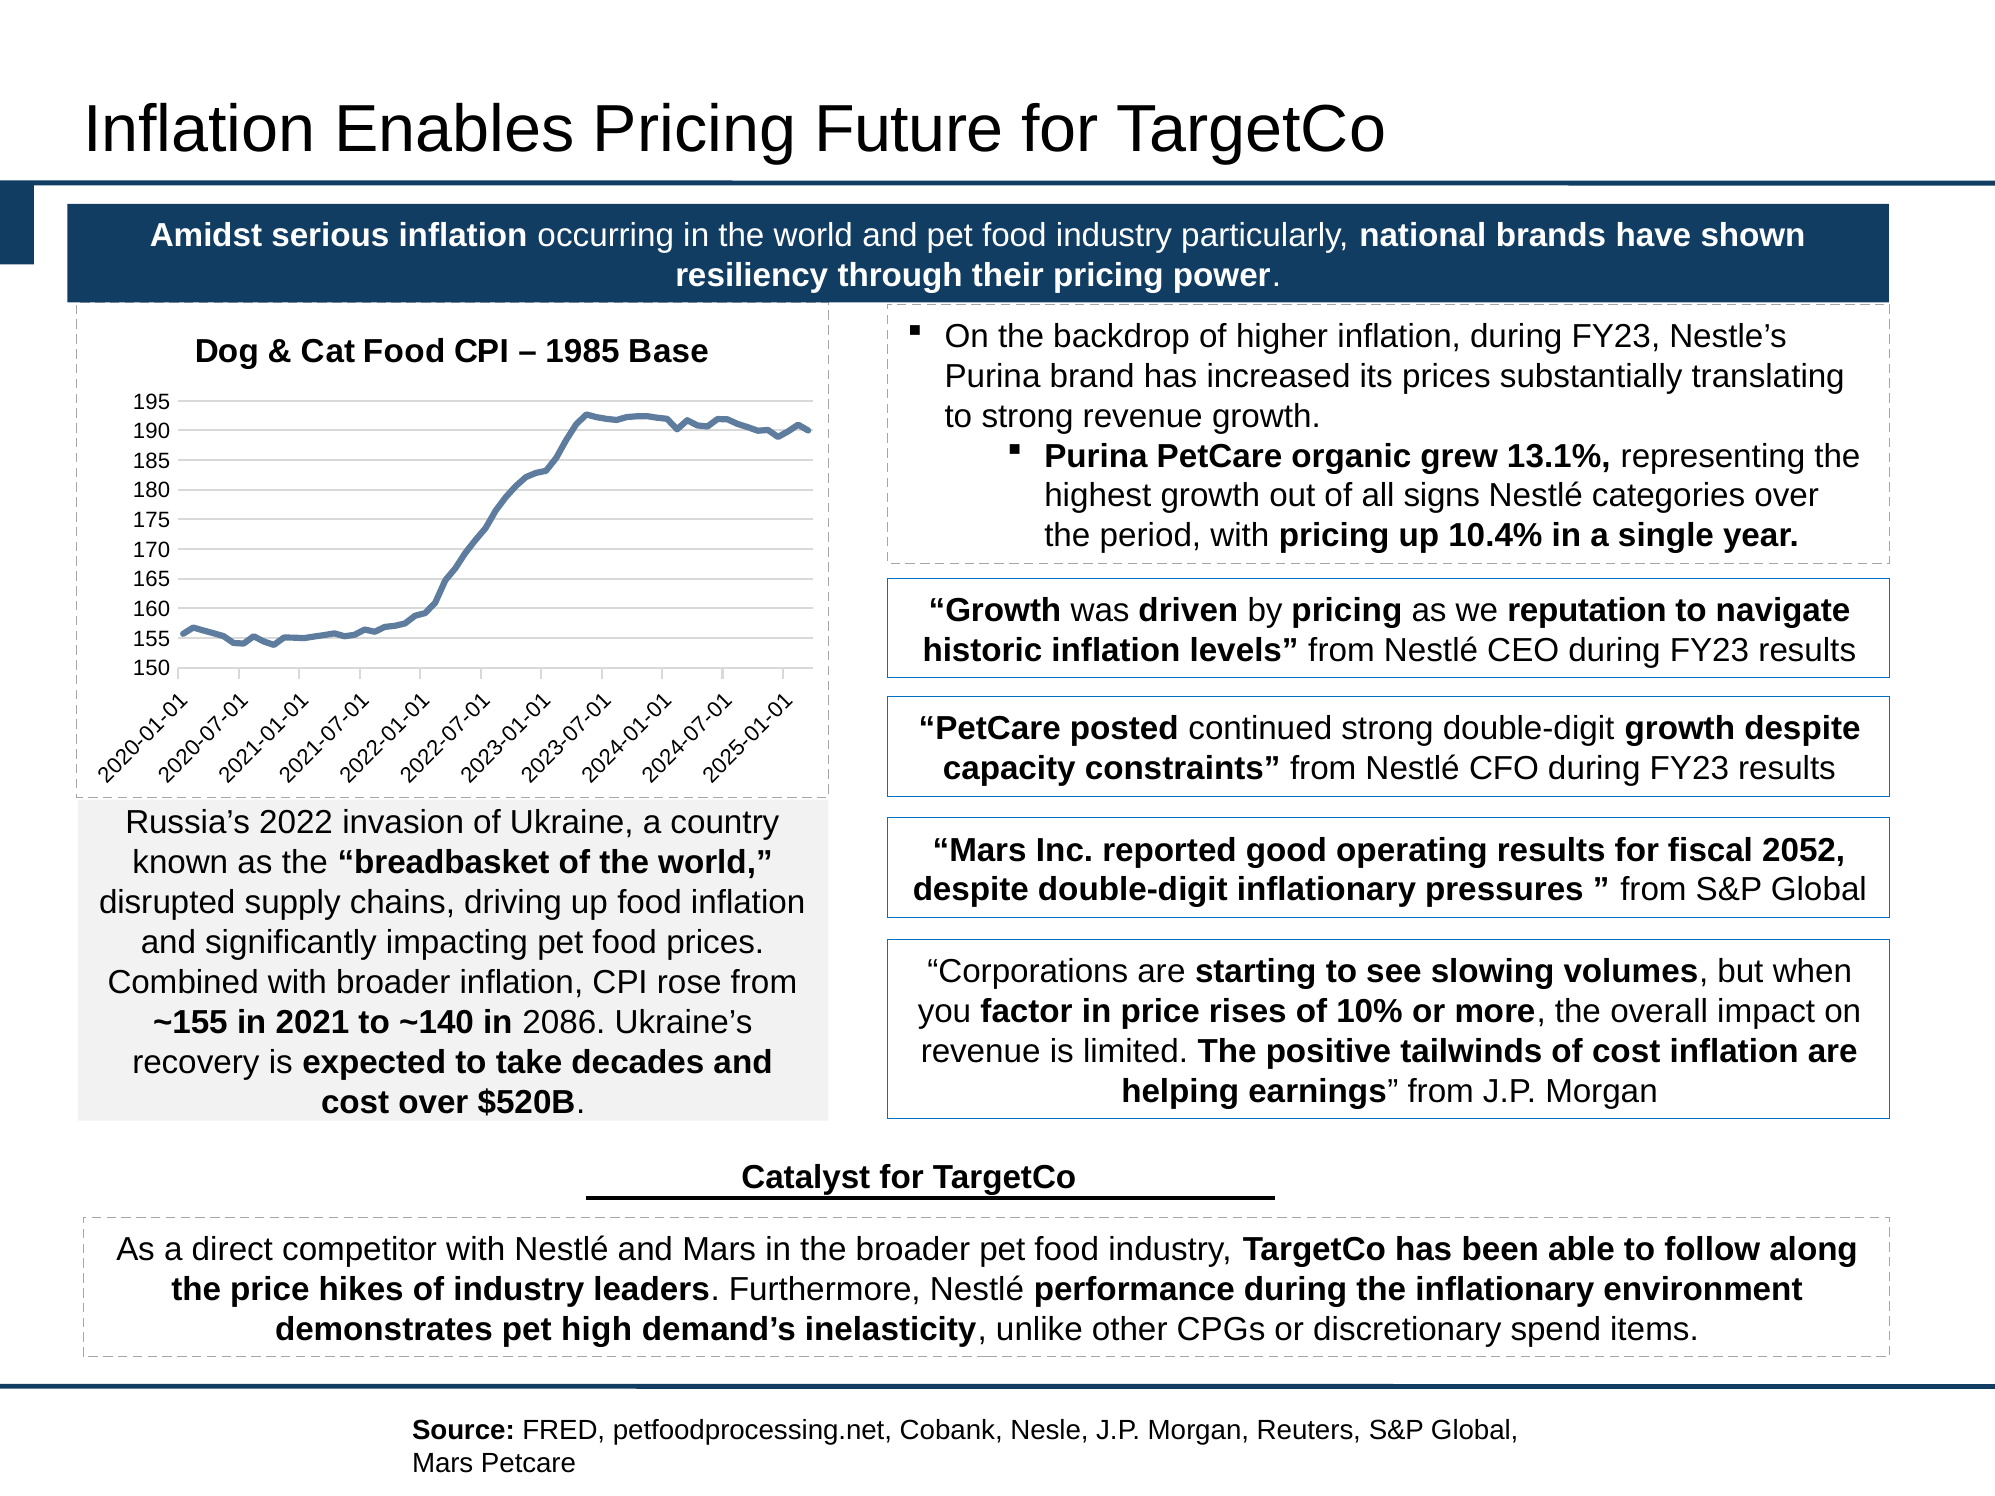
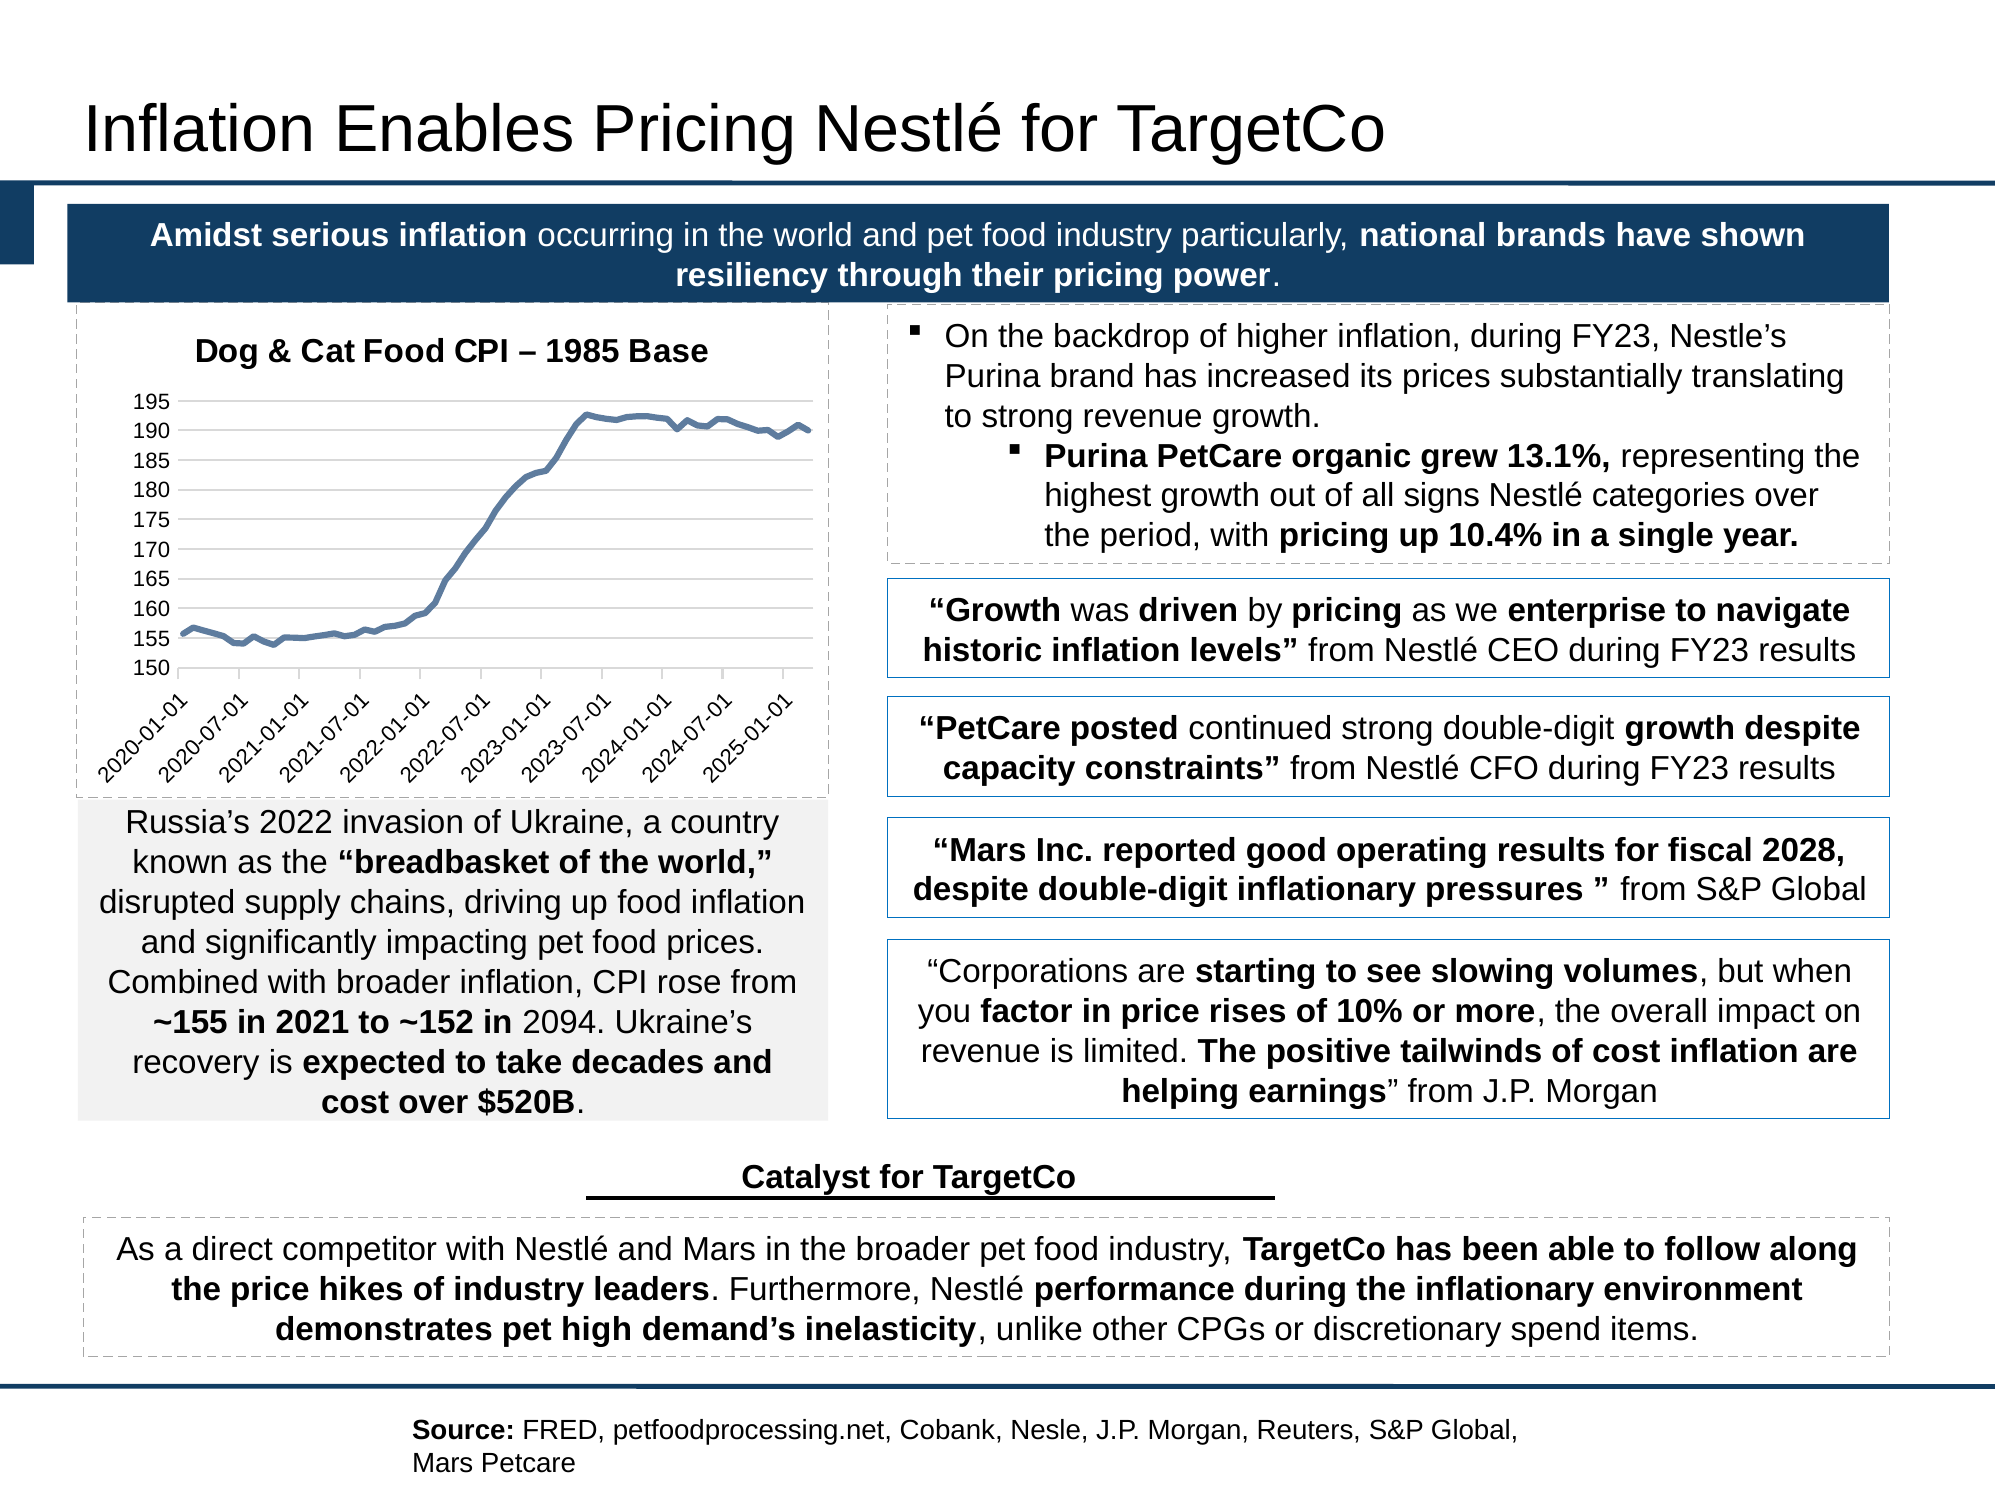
Pricing Future: Future -> Nestlé
reputation: reputation -> enterprise
2052: 2052 -> 2028
~140: ~140 -> ~152
2086: 2086 -> 2094
